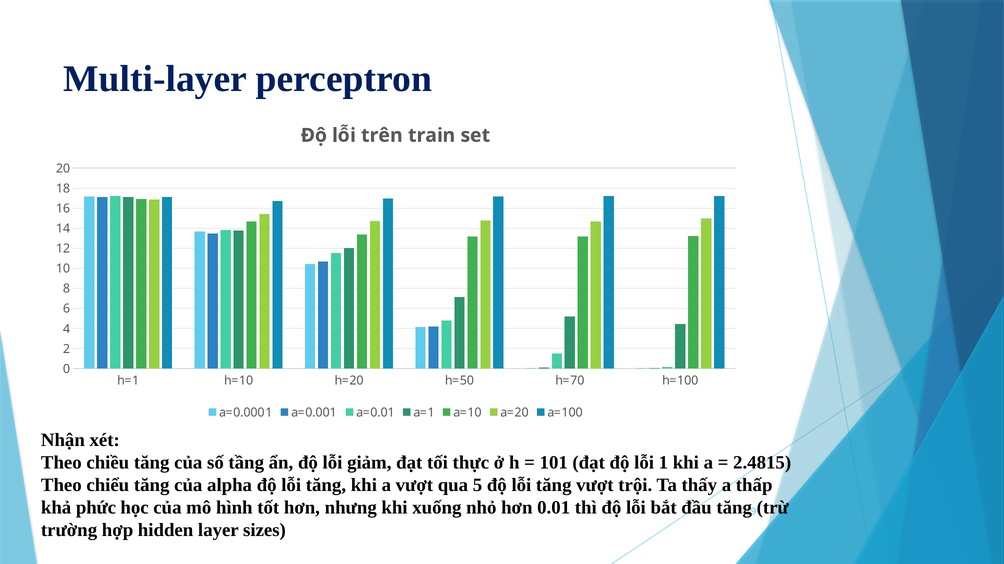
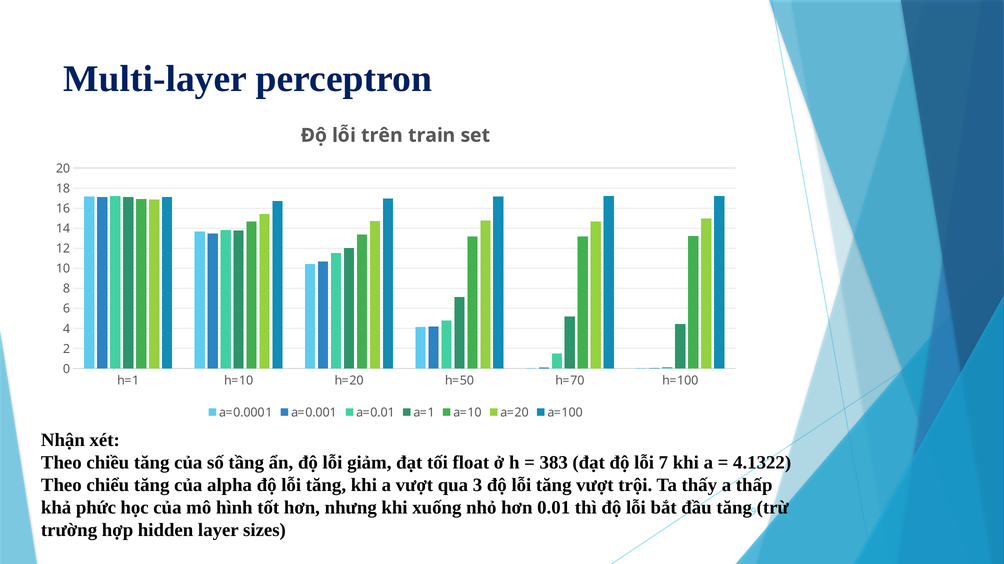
thực: thực -> float
101: 101 -> 383
1: 1 -> 7
2.4815: 2.4815 -> 4.1322
5: 5 -> 3
